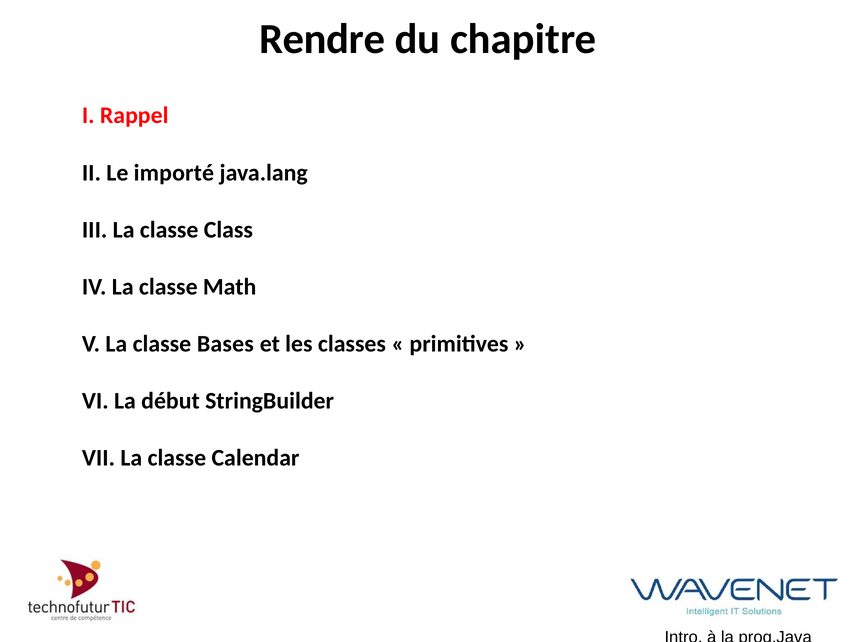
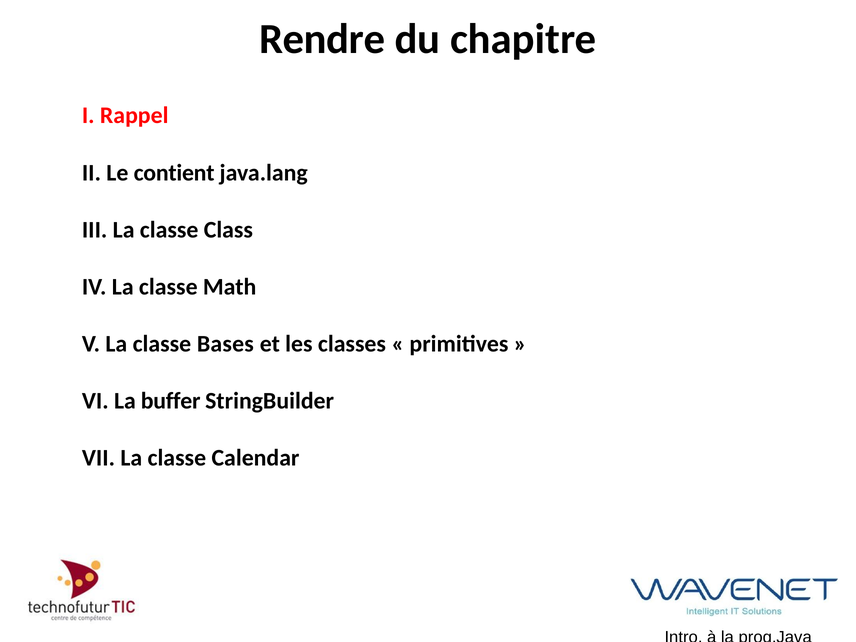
importé: importé -> contient
début: début -> buffer
